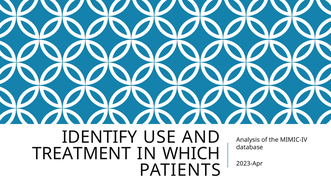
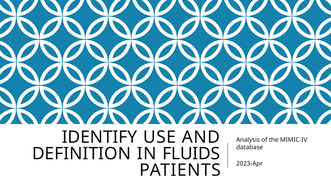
TREATMENT: TREATMENT -> DEFINITION
WHICH: WHICH -> FLUIDS
